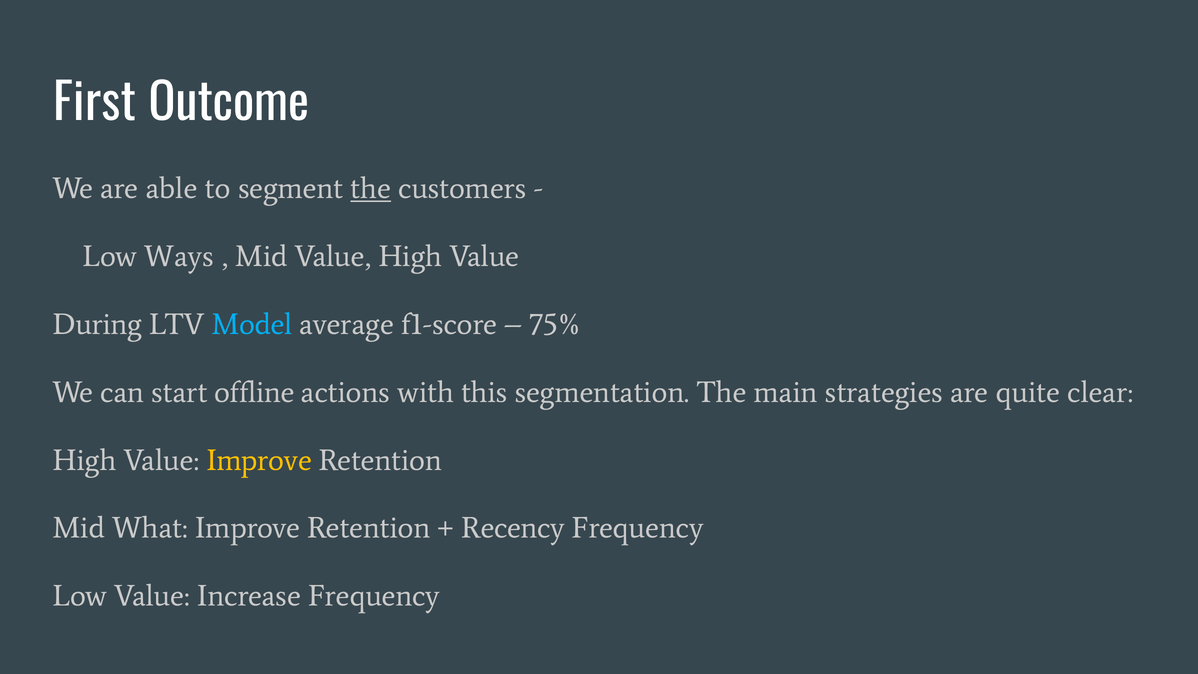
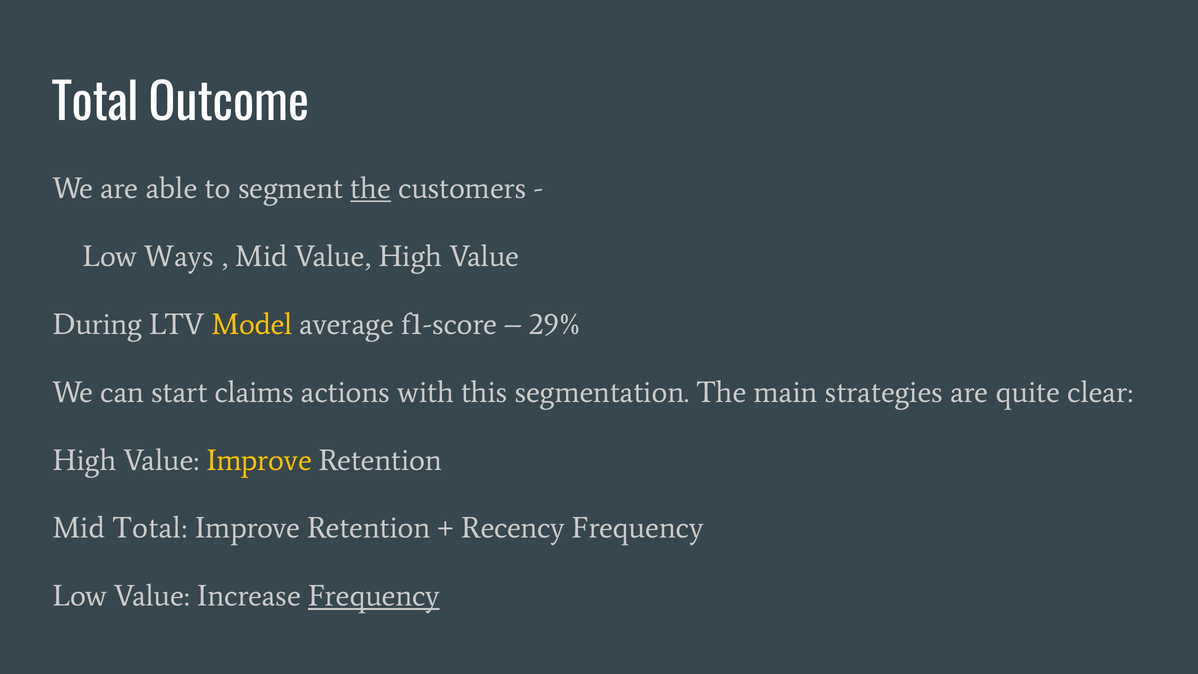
First at (95, 104): First -> Total
Model colour: light blue -> yellow
75%: 75% -> 29%
offline: offline -> claims
Mid What: What -> Total
Frequency at (374, 596) underline: none -> present
